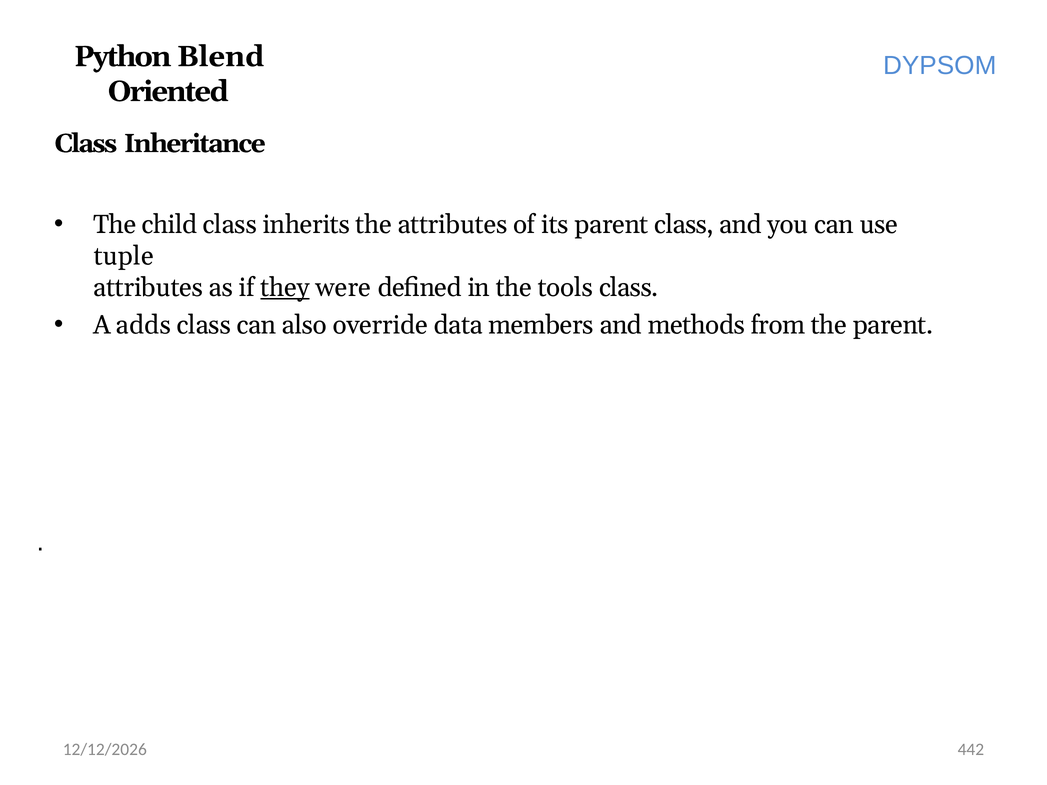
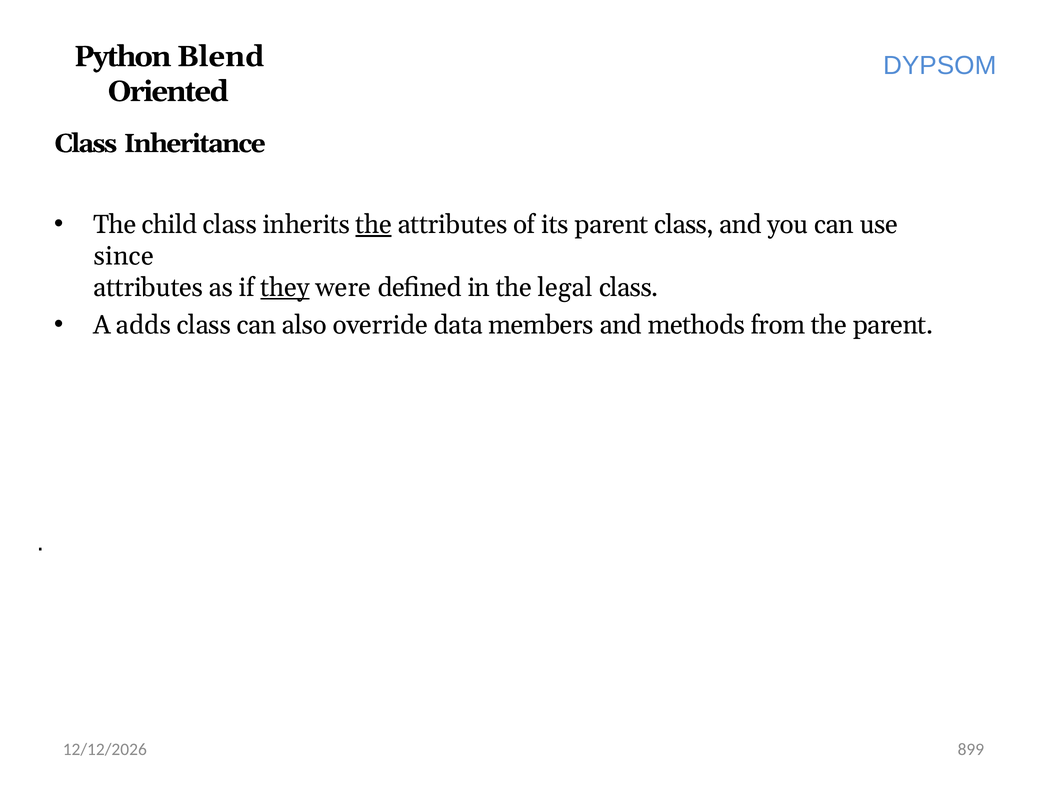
the at (374, 225) underline: none -> present
tuple: tuple -> since
tools: tools -> legal
442: 442 -> 899
